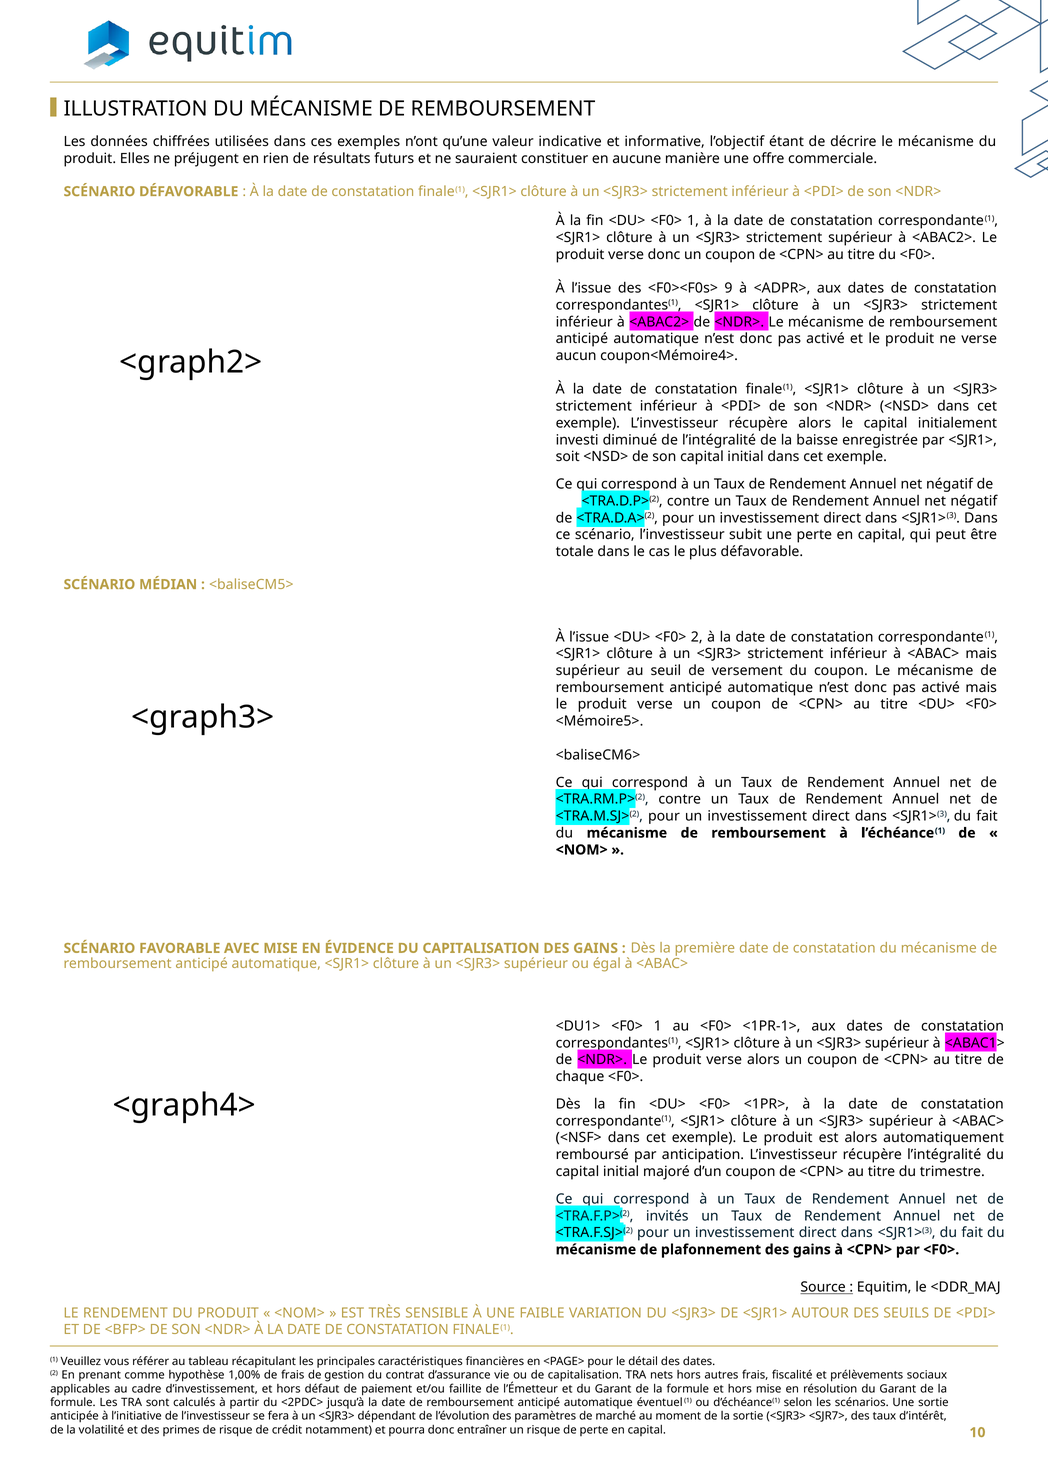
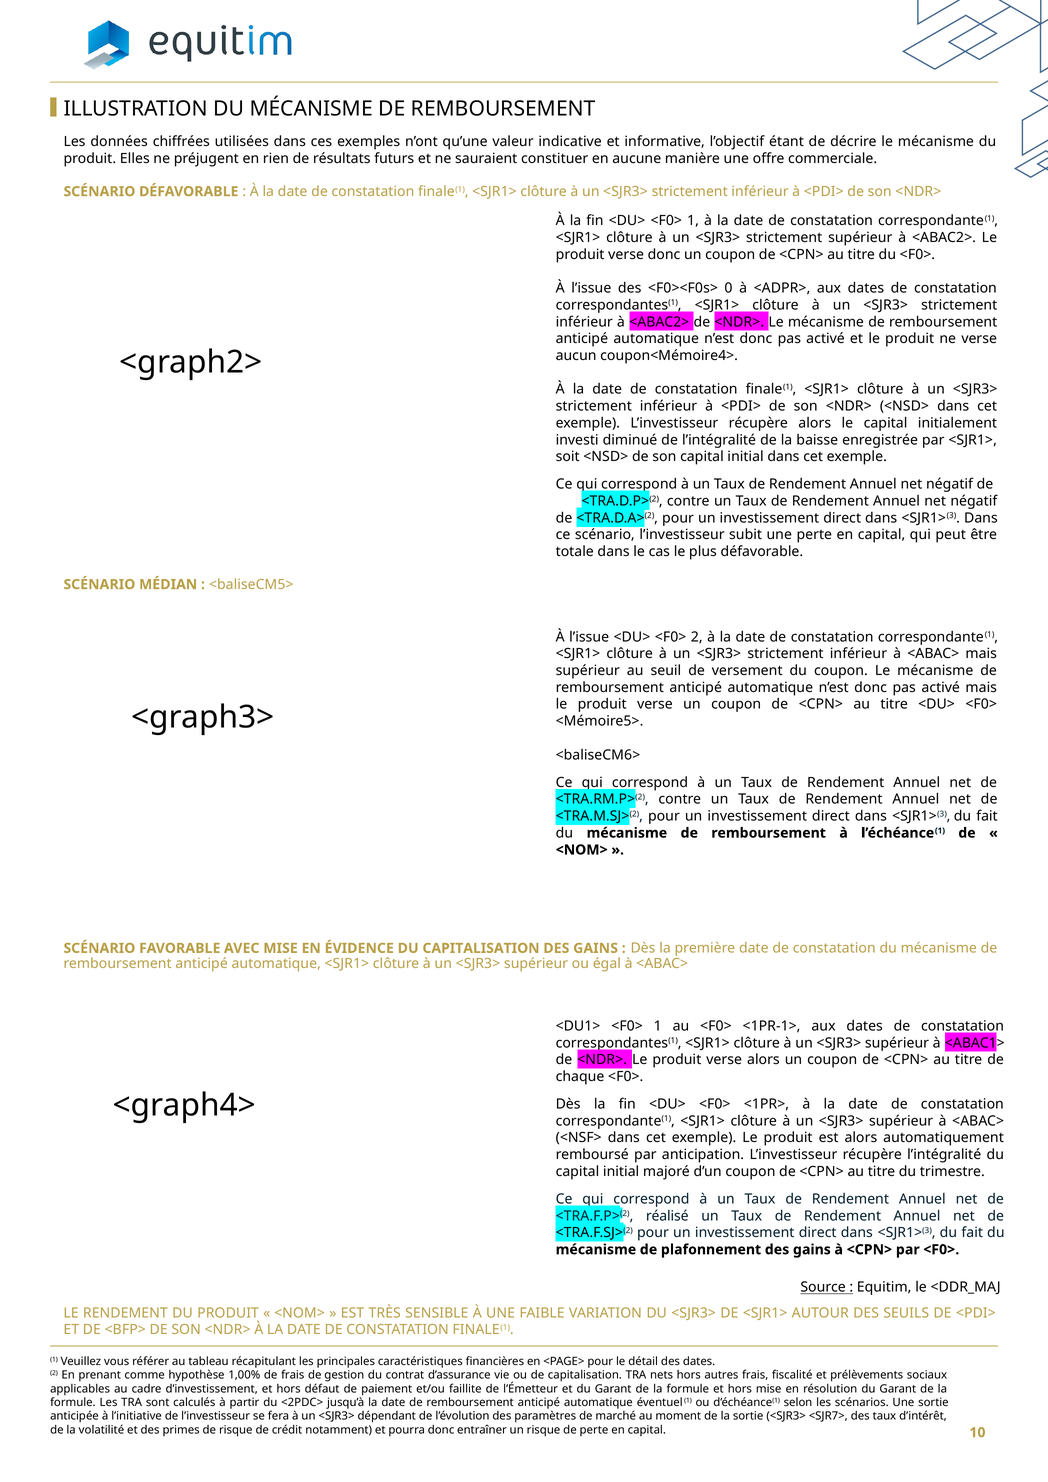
9: 9 -> 0
invités: invités -> réalisé
